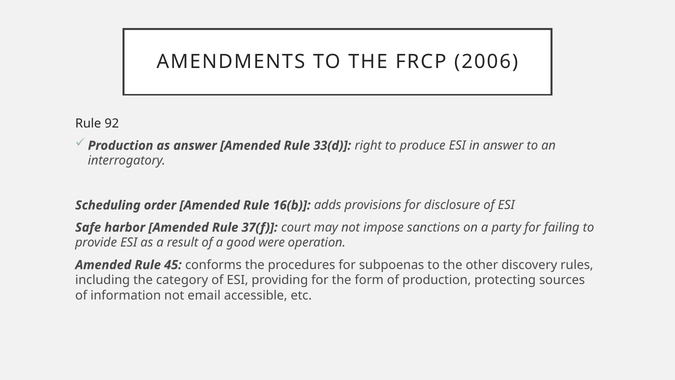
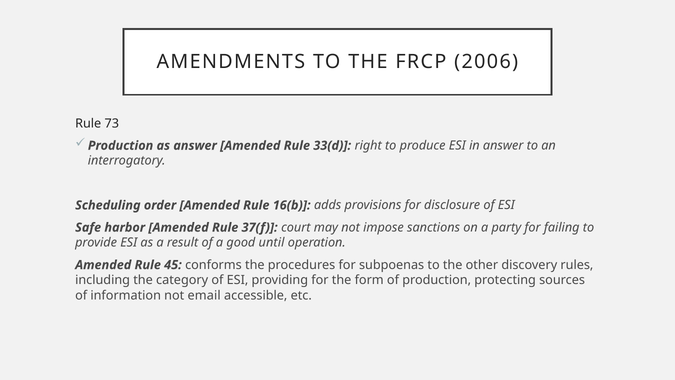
92: 92 -> 73
were: were -> until
